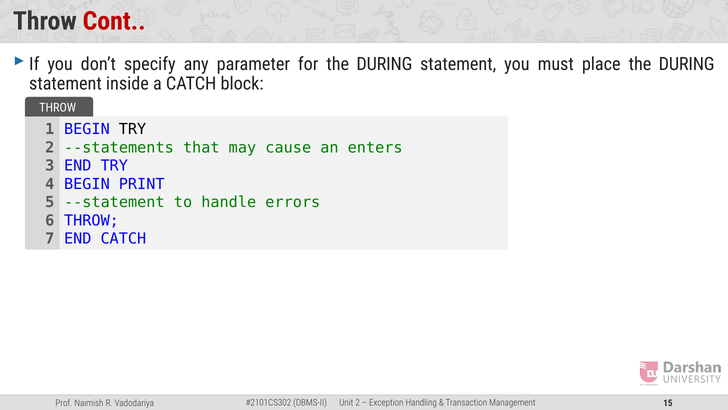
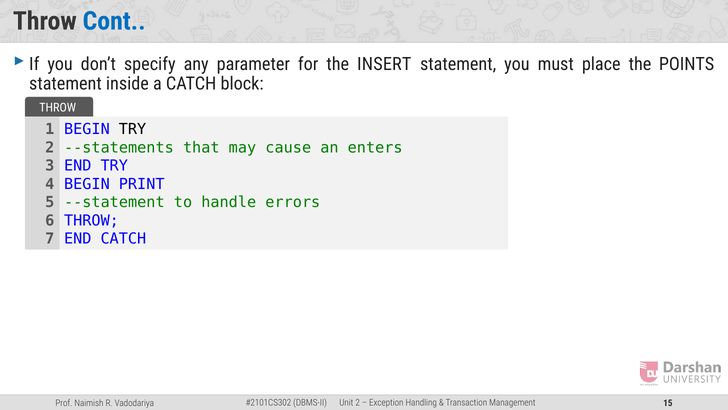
Cont colour: red -> blue
for the DURING: DURING -> INSERT
place the DURING: DURING -> POINTS
